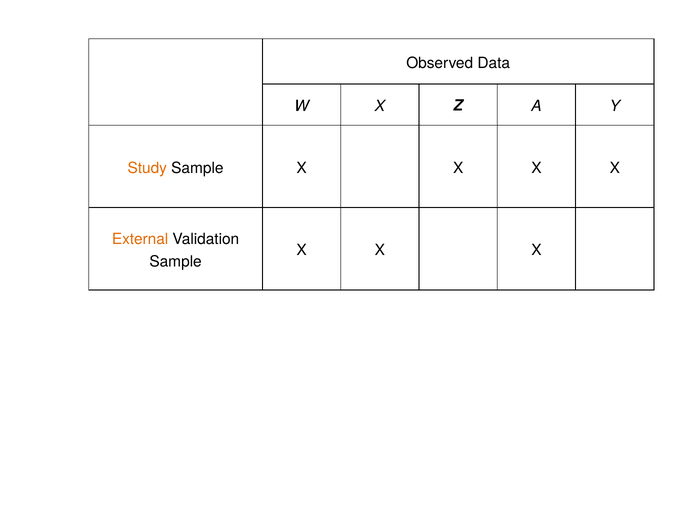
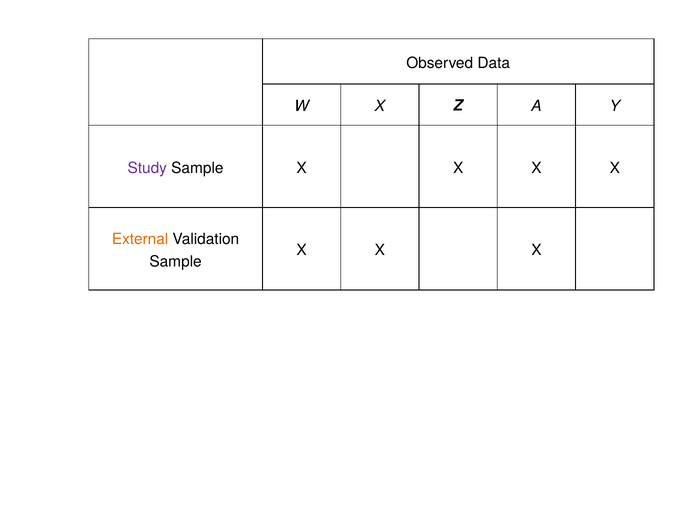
Study colour: orange -> purple
